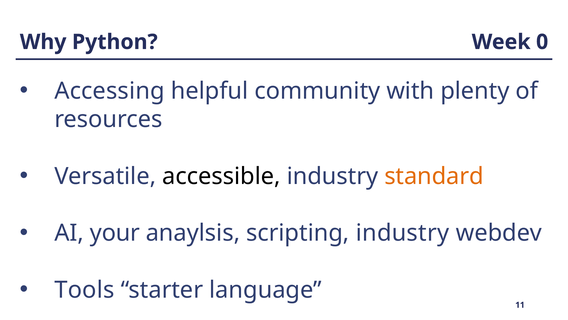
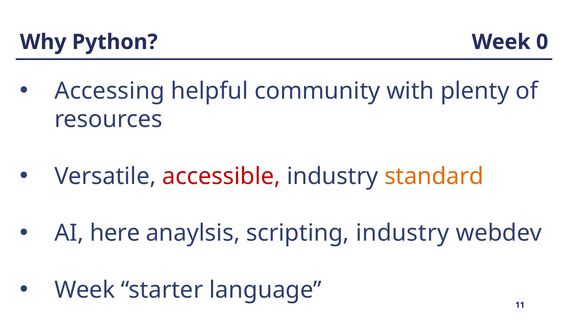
accessible colour: black -> red
your: your -> here
Tools at (84, 290): Tools -> Week
